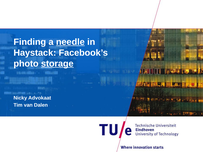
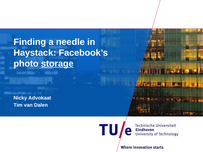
needle underline: present -> none
